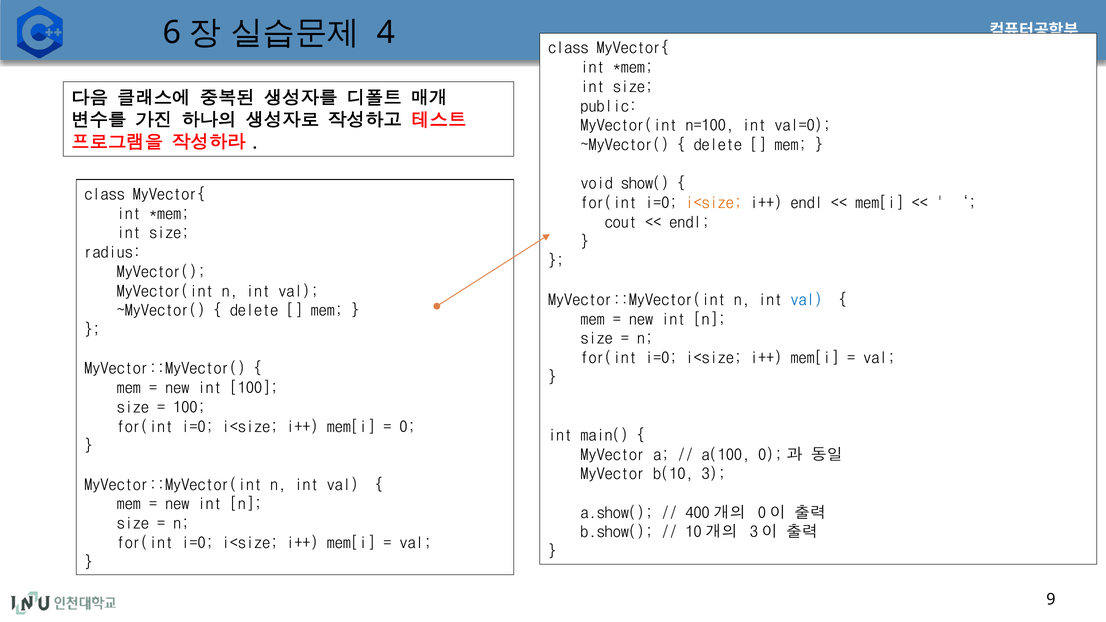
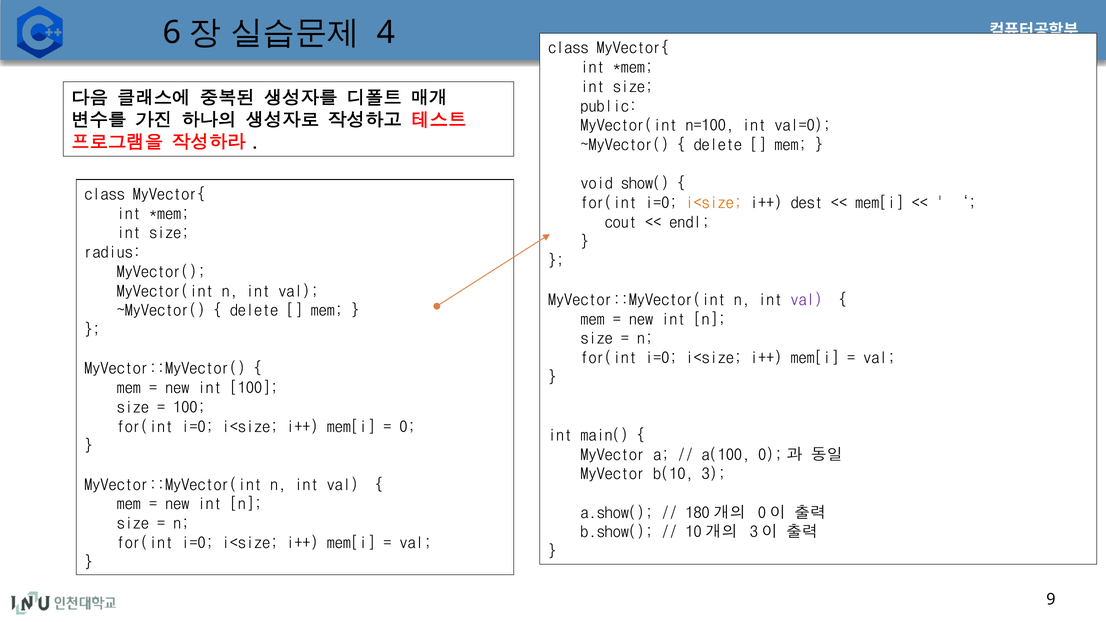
i++ endl: endl -> dest
val at (807, 300) colour: blue -> purple
400: 400 -> 180
